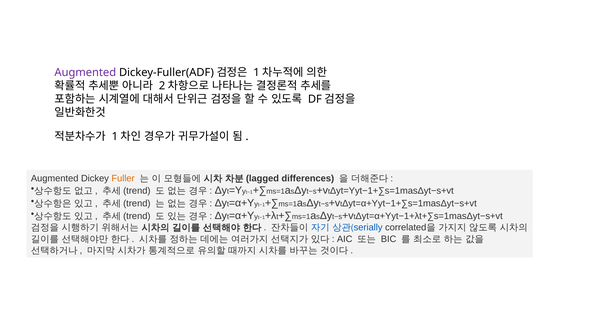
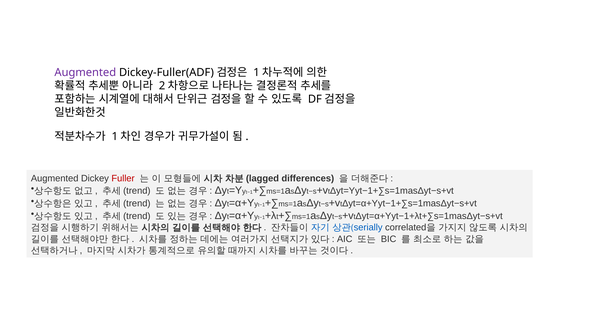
Fuller colour: orange -> red
